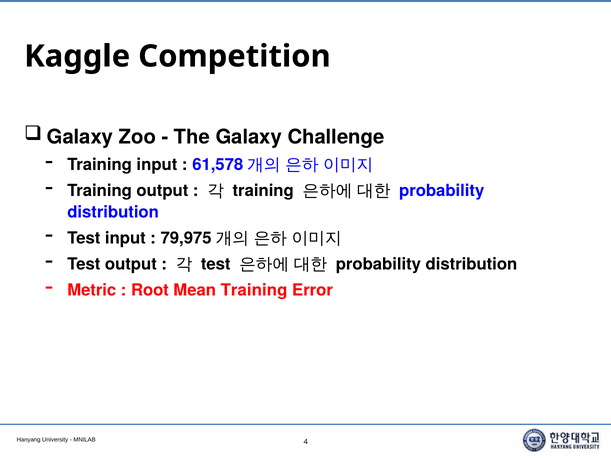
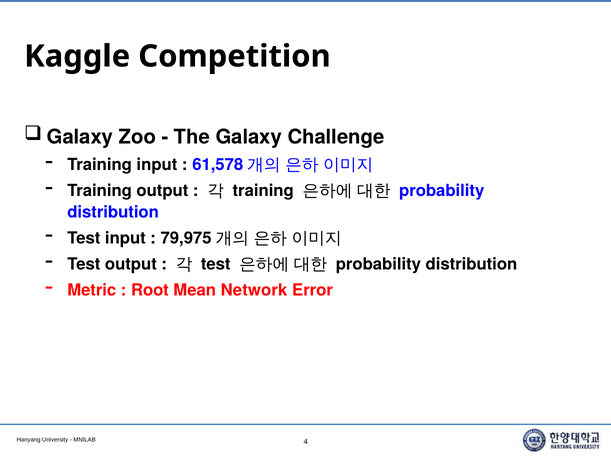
Mean Training: Training -> Network
